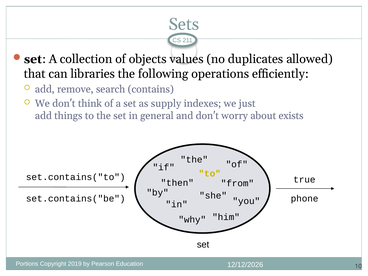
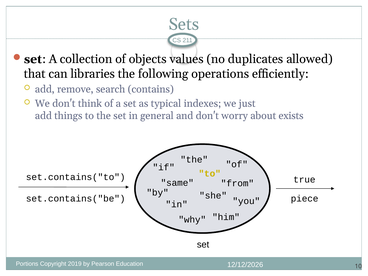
supply: supply -> typical
then: then -> same
phone: phone -> piece
